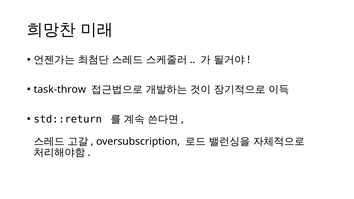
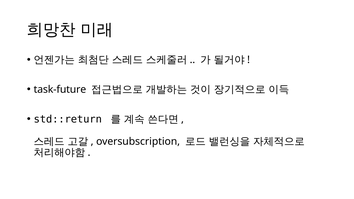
task-throw: task-throw -> task-future
